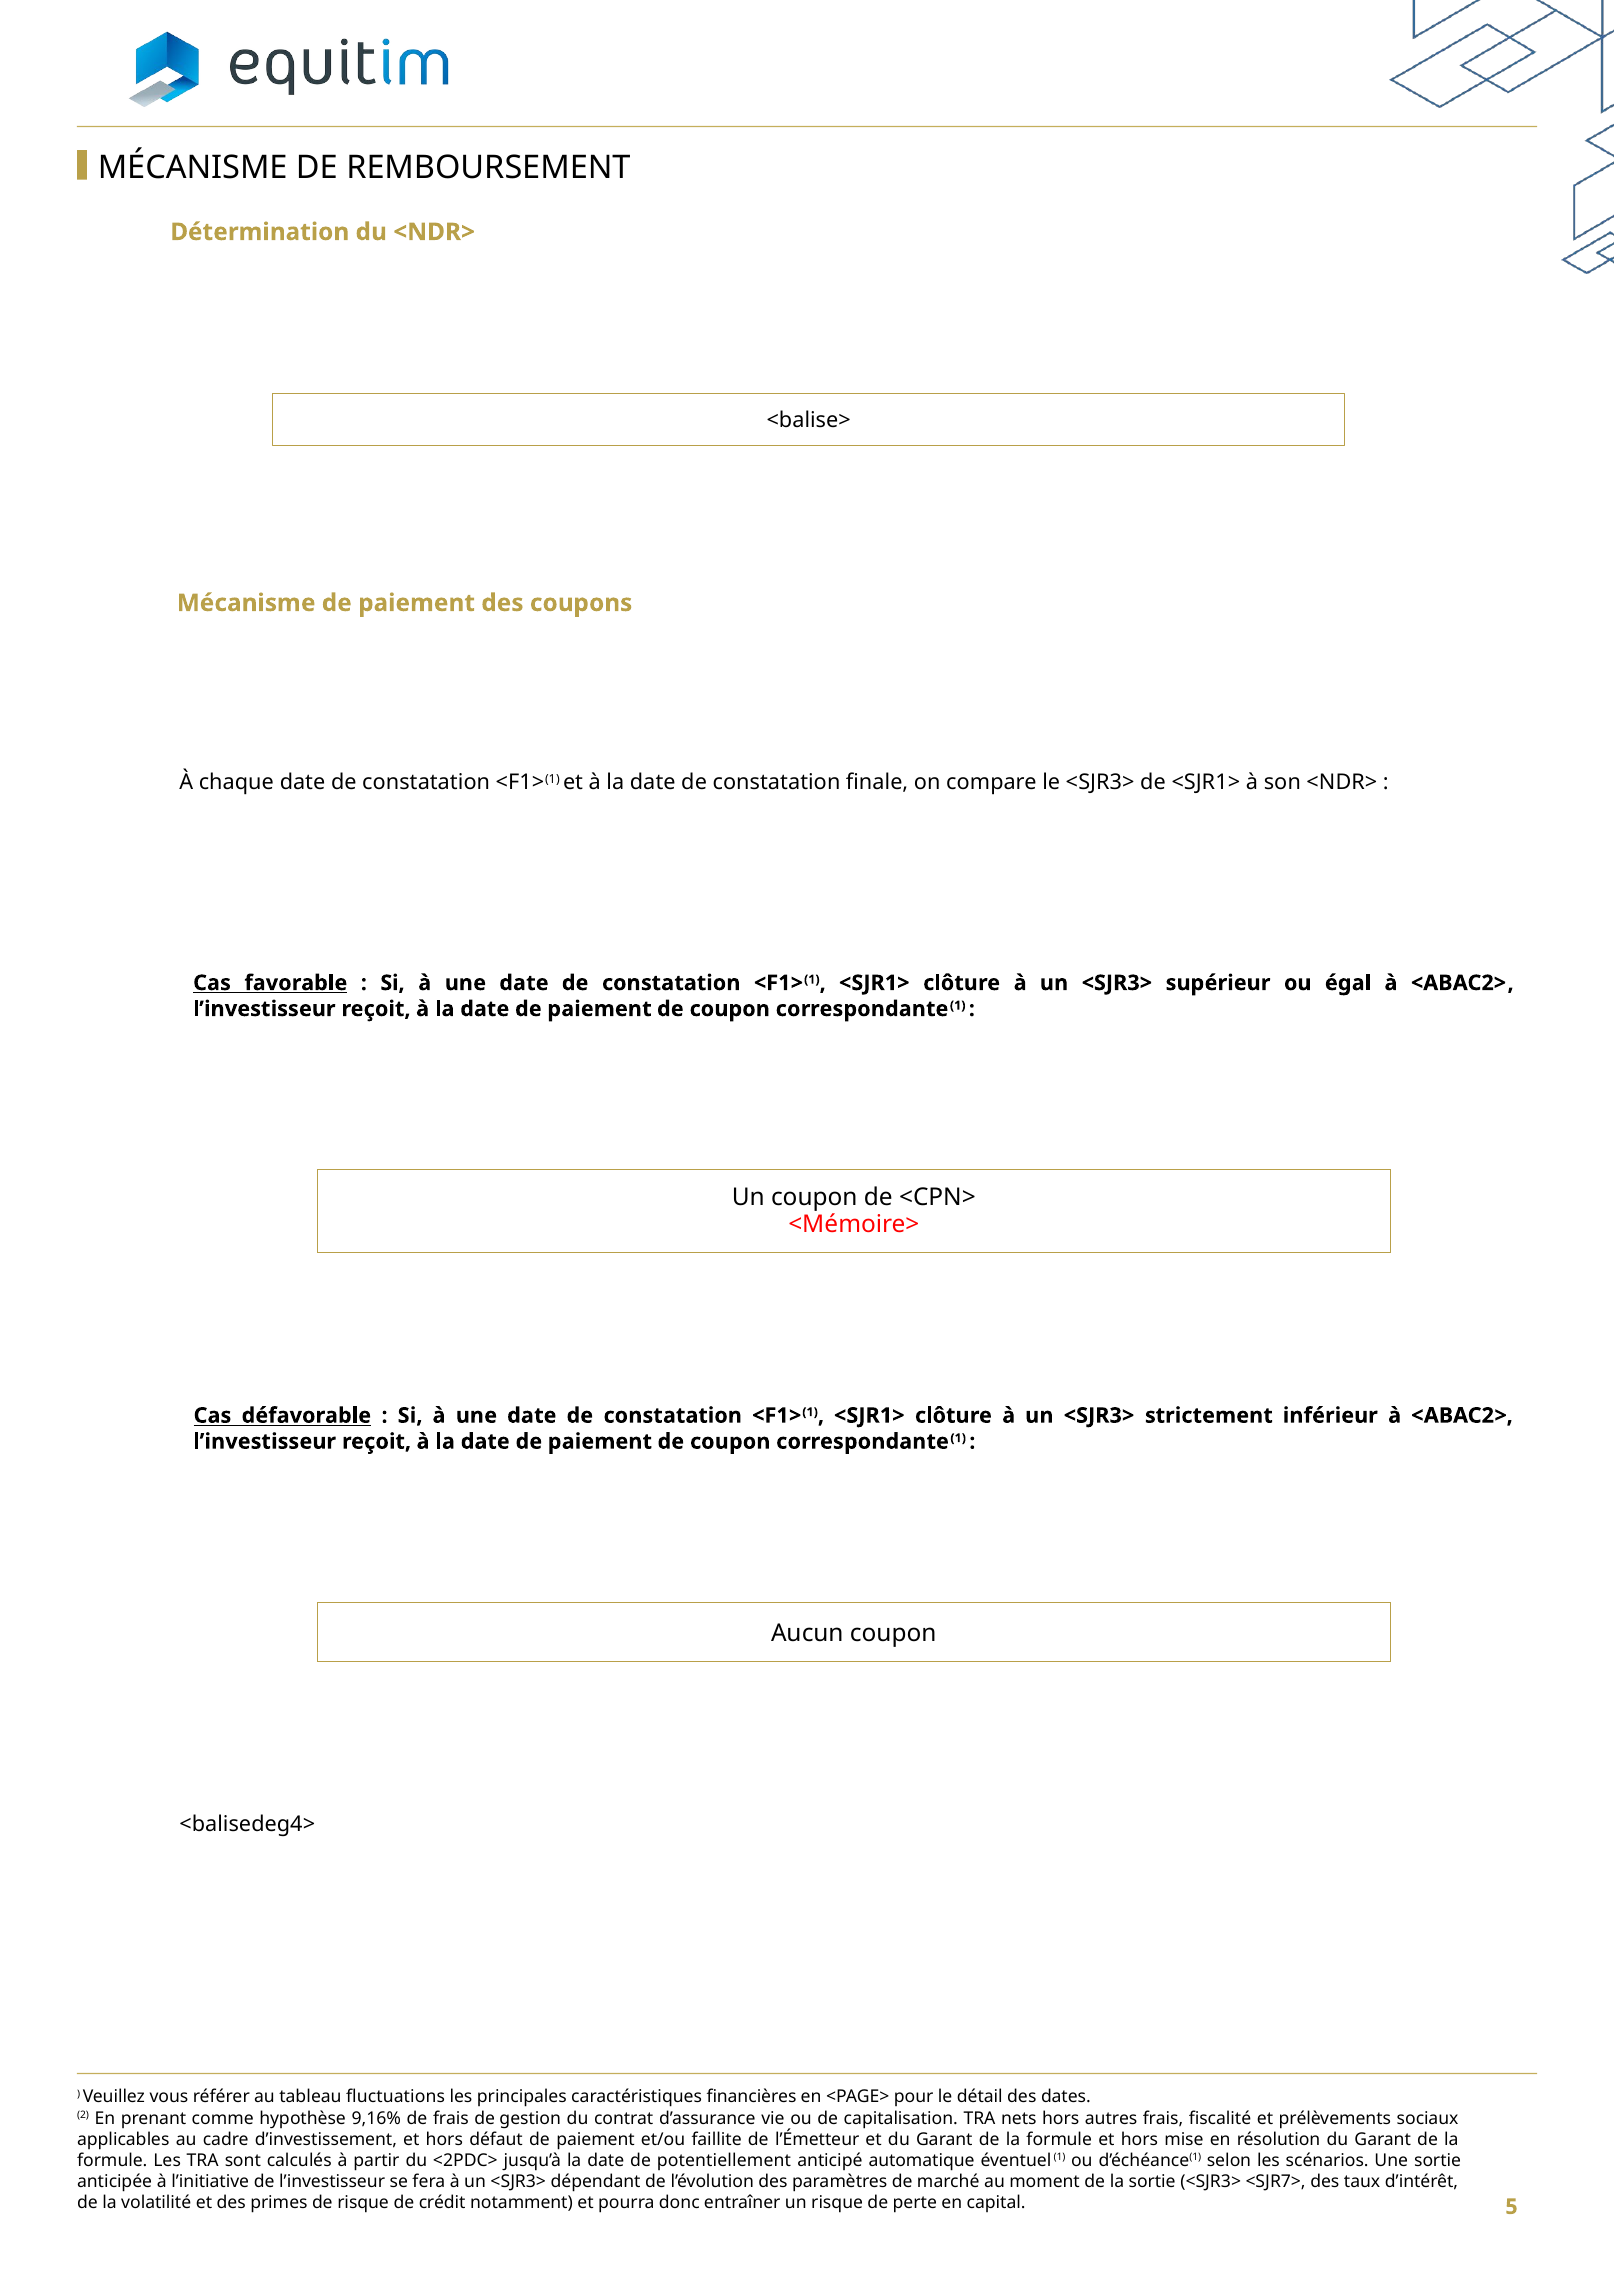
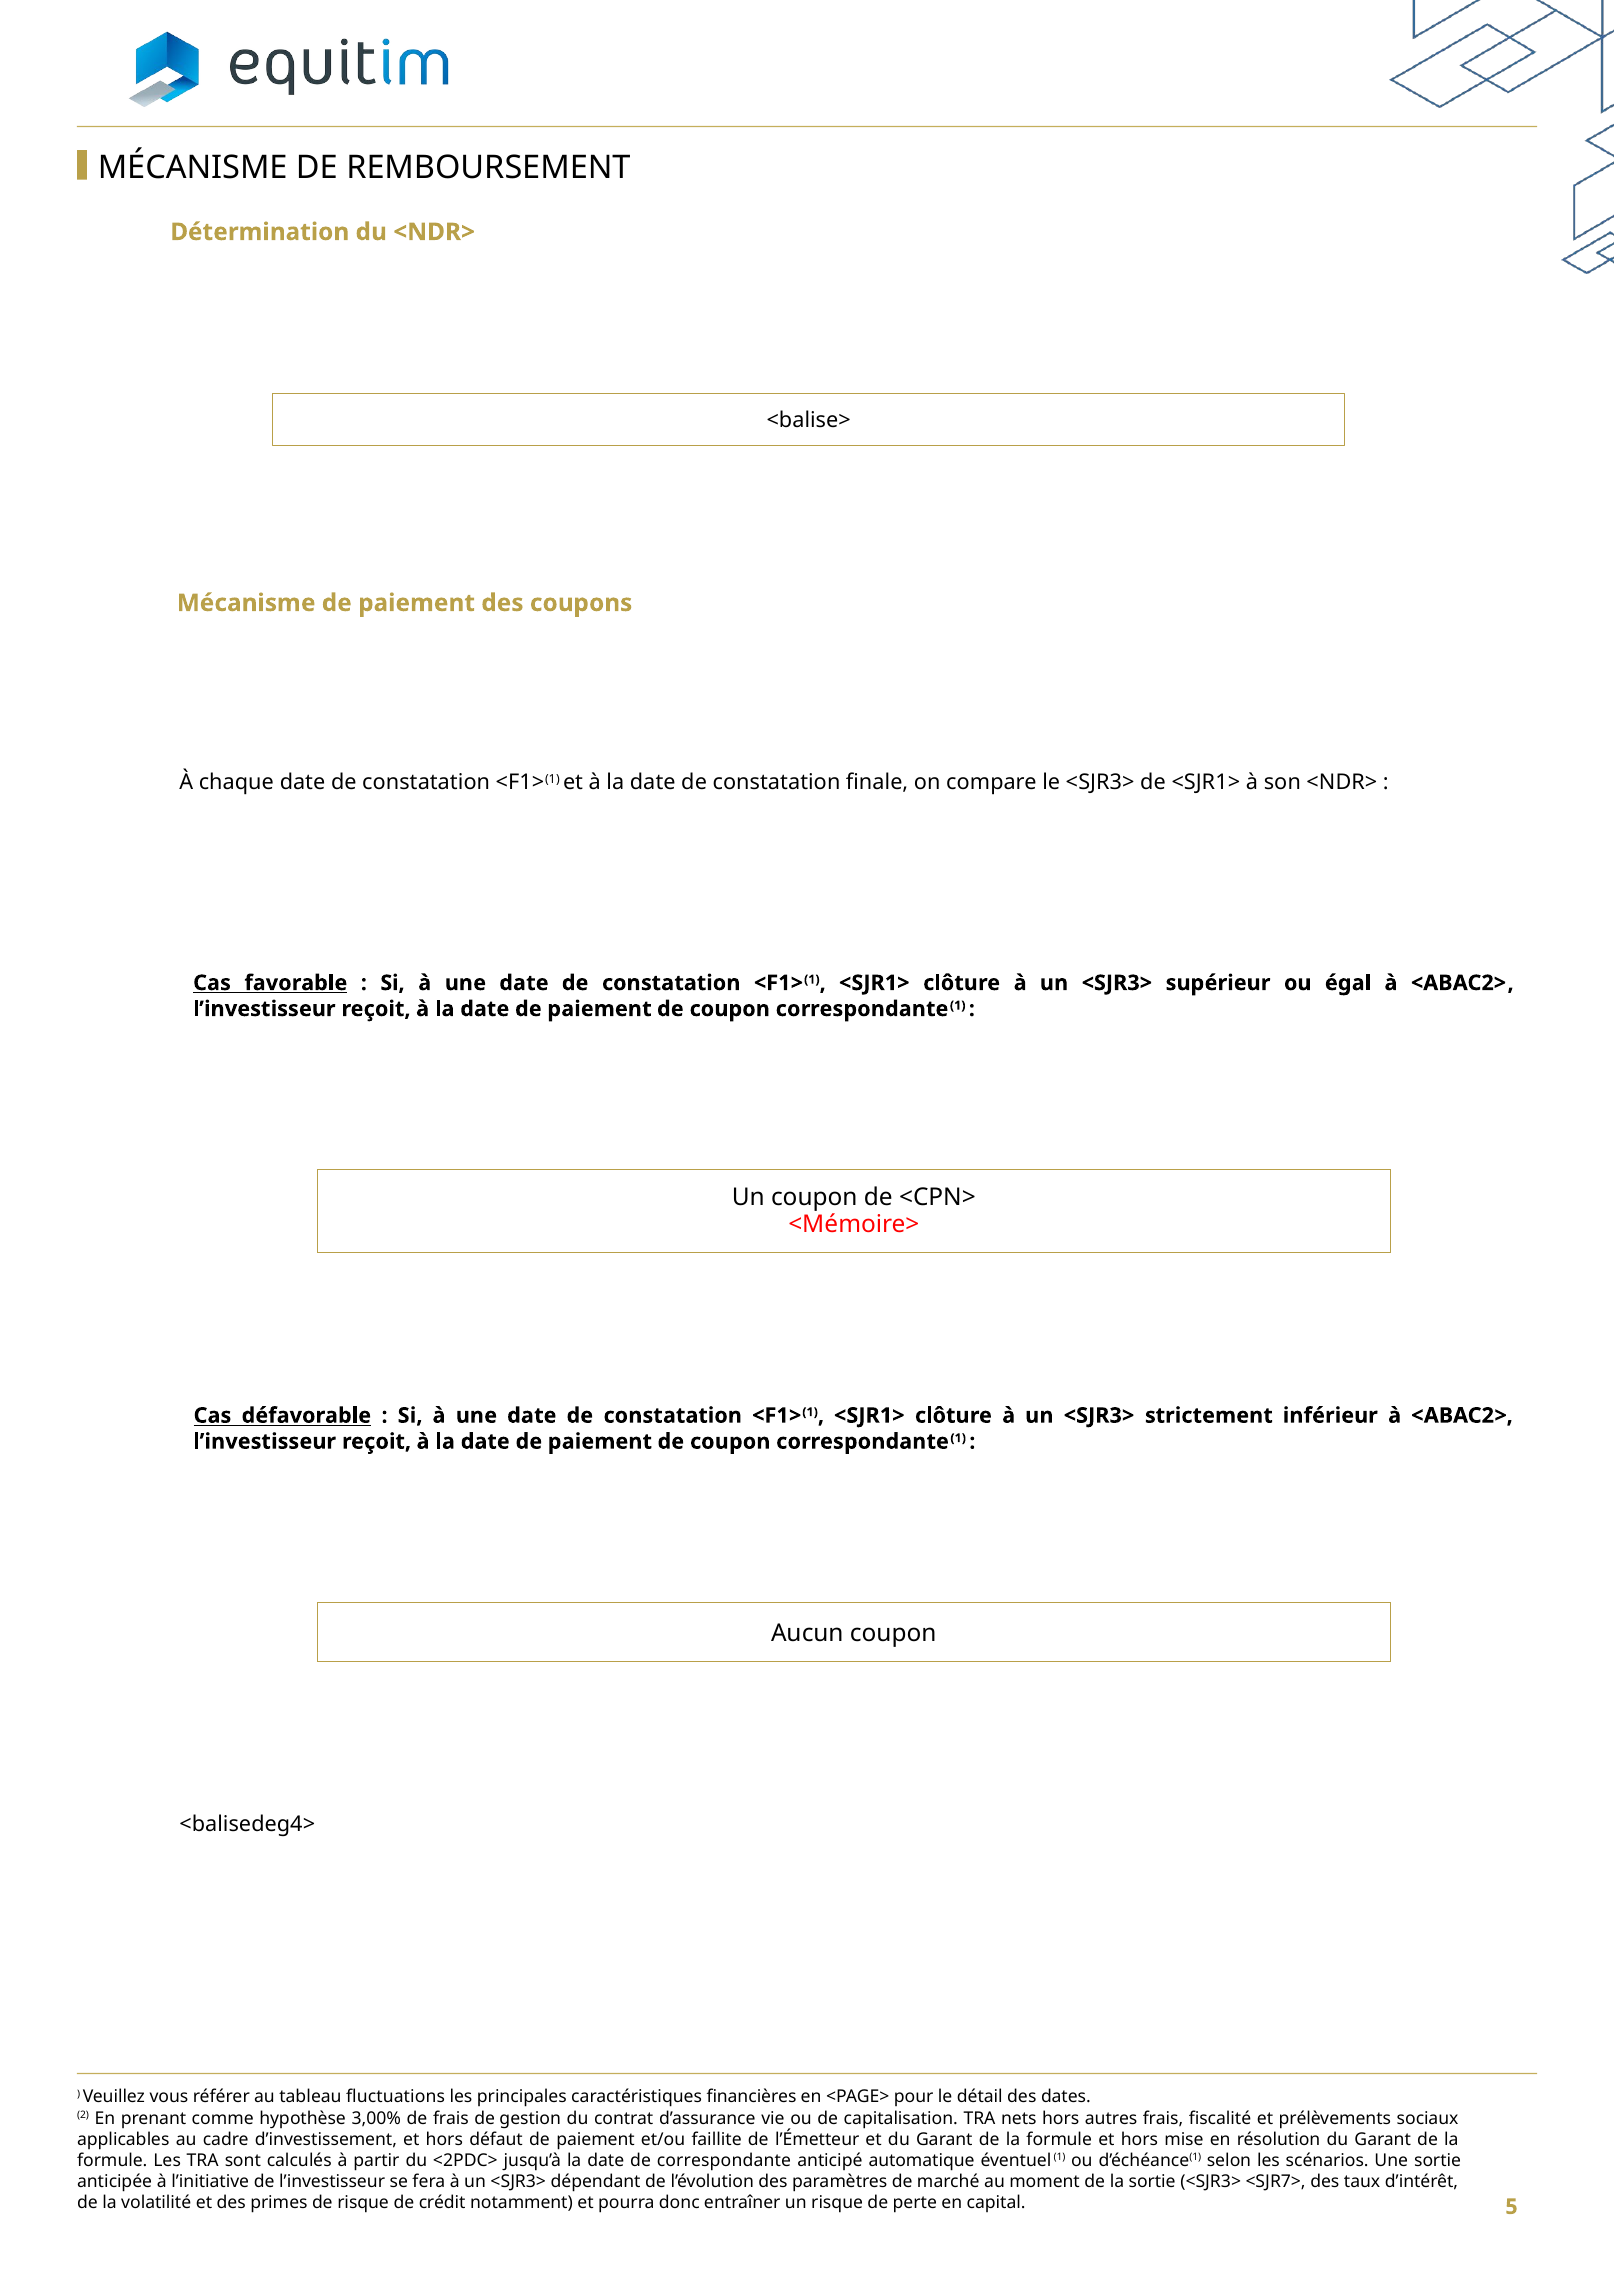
9,16%: 9,16% -> 3,00%
potentiellement: potentiellement -> correspondante
